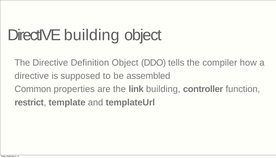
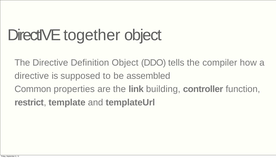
DirectIVE building: building -> together
